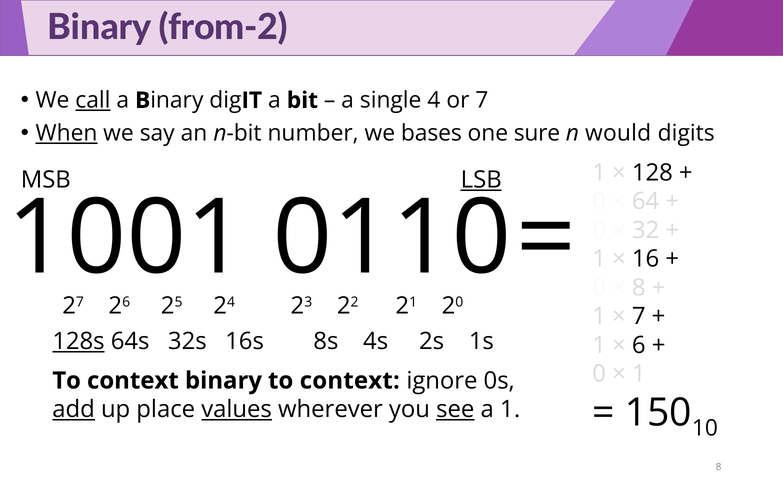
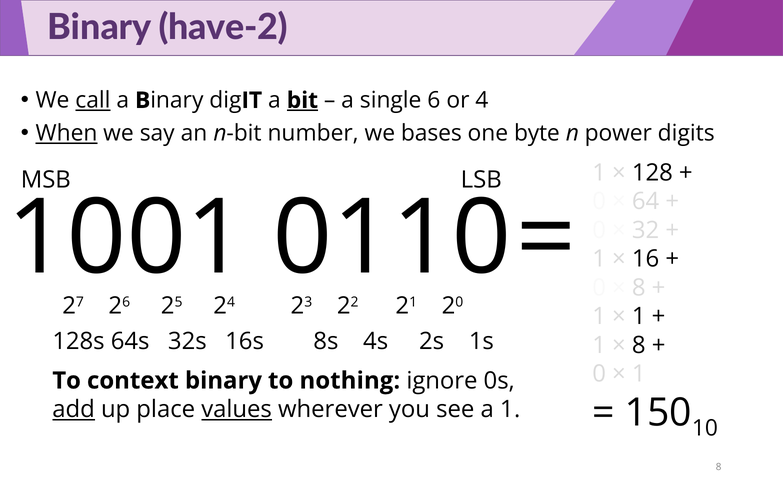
from-2: from-2 -> have-2
bit underline: none -> present
4: 4 -> 6
or 7: 7 -> 4
sure: sure -> byte
would: would -> power
LSB underline: present -> none
7 at (639, 316): 7 -> 1
128s underline: present -> none
6 at (639, 345): 6 -> 8
binary to context: context -> nothing
see underline: present -> none
